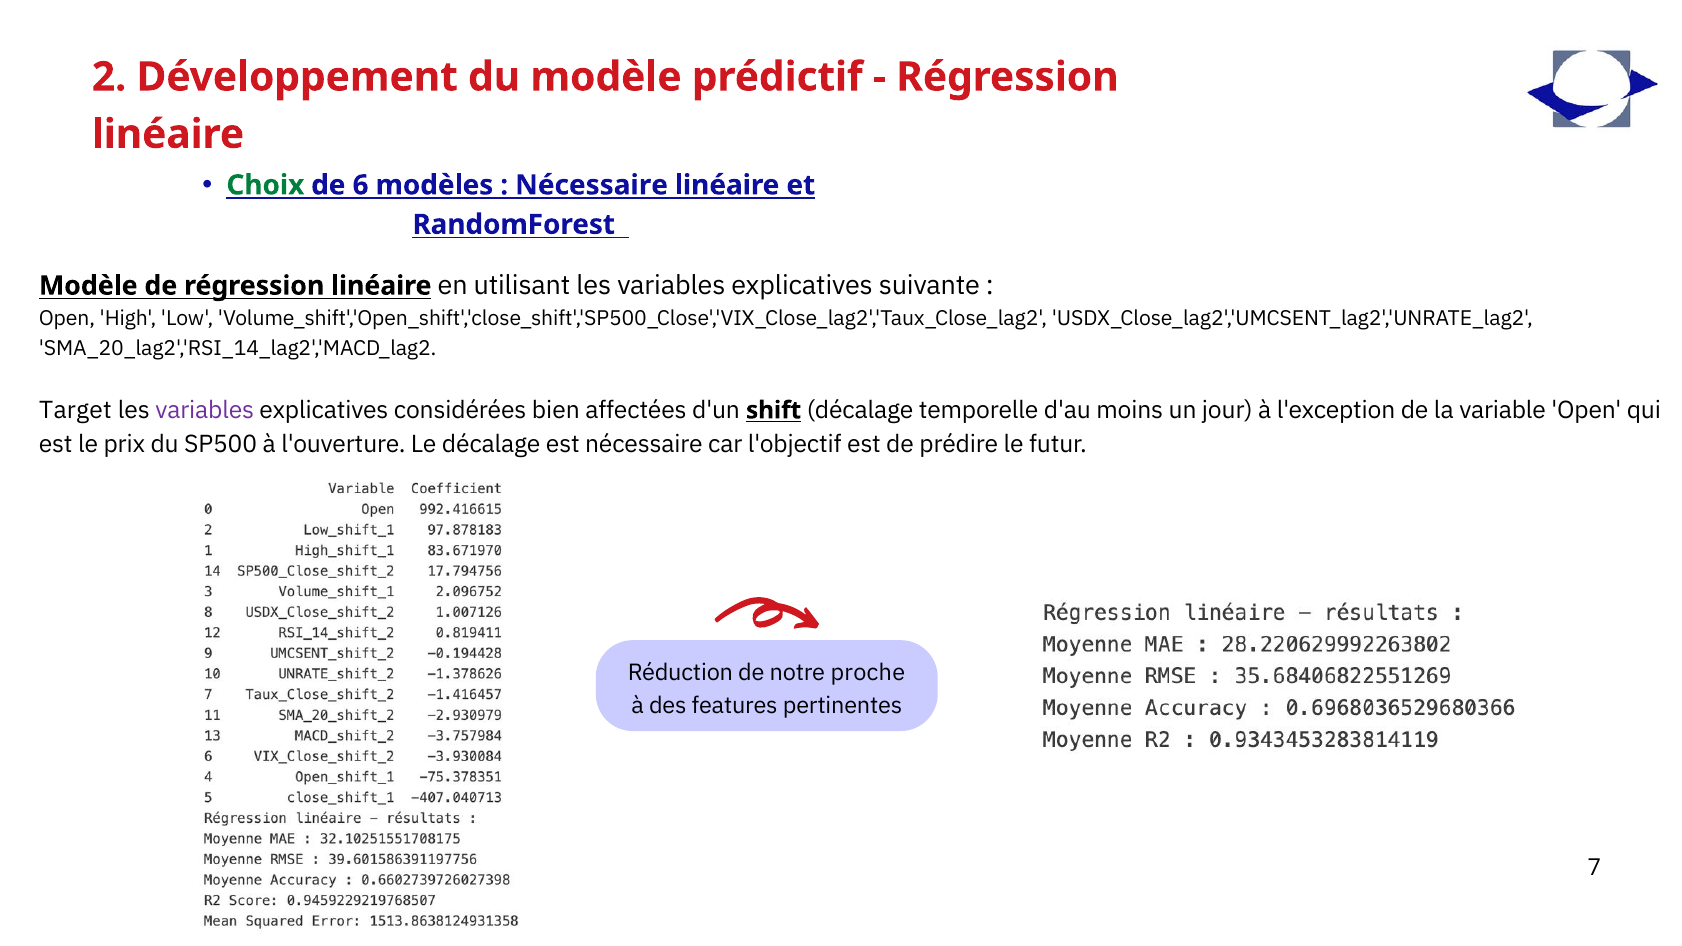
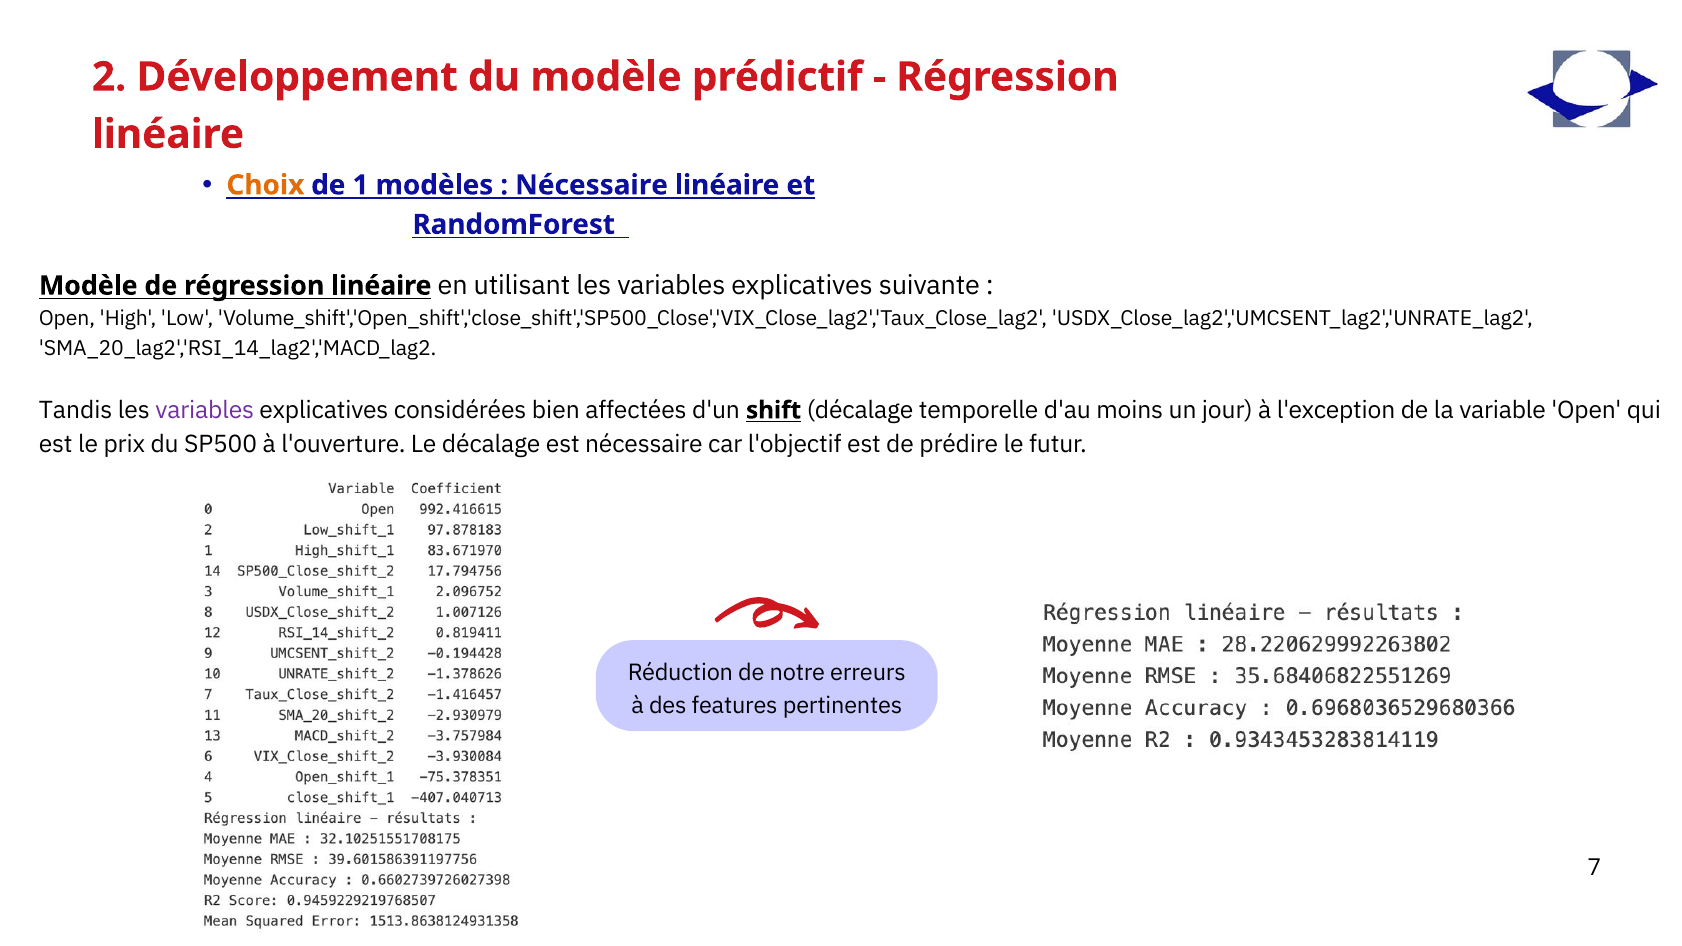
Choix colour: green -> orange
6: 6 -> 1
Target: Target -> Tandis
proche: proche -> erreurs
